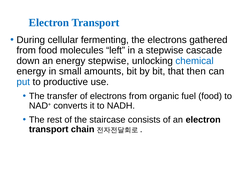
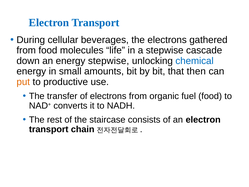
fermenting: fermenting -> beverages
left: left -> life
put colour: blue -> orange
